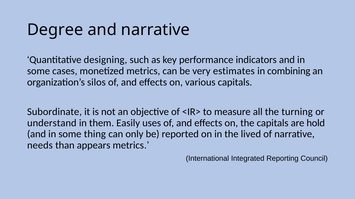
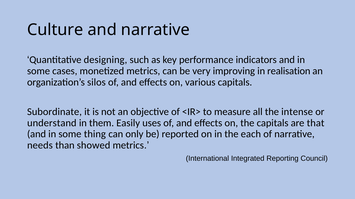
Degree: Degree -> Culture
estimates: estimates -> improving
combining: combining -> realisation
turning: turning -> intense
hold: hold -> that
lived: lived -> each
appears: appears -> showed
